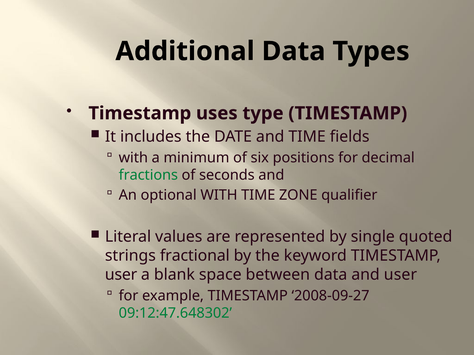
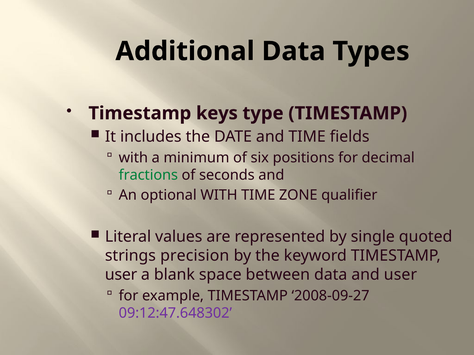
uses: uses -> keys
fractional: fractional -> precision
09:12:47.648302 colour: green -> purple
